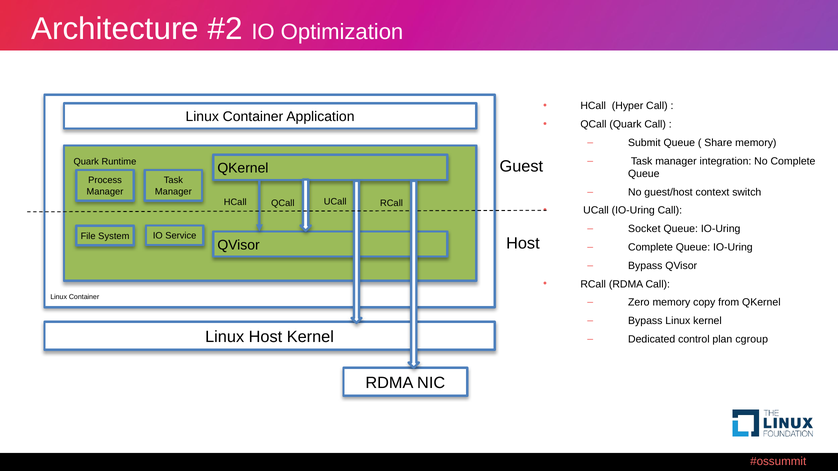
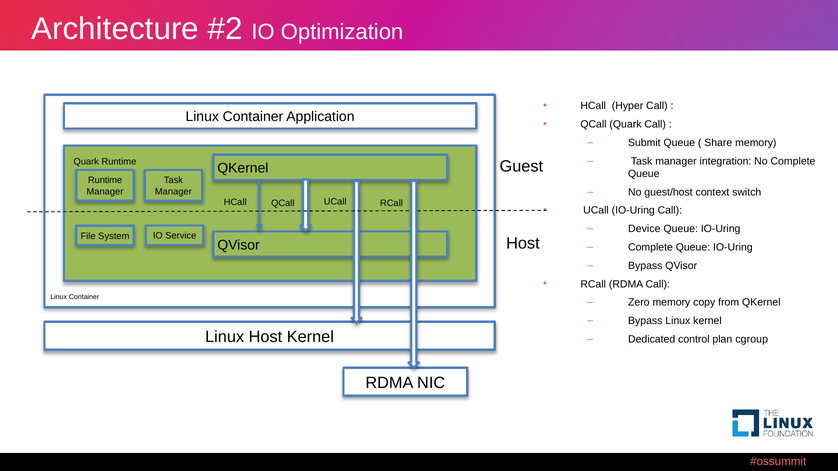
Process at (105, 181): Process -> Runtime
Socket: Socket -> Device
